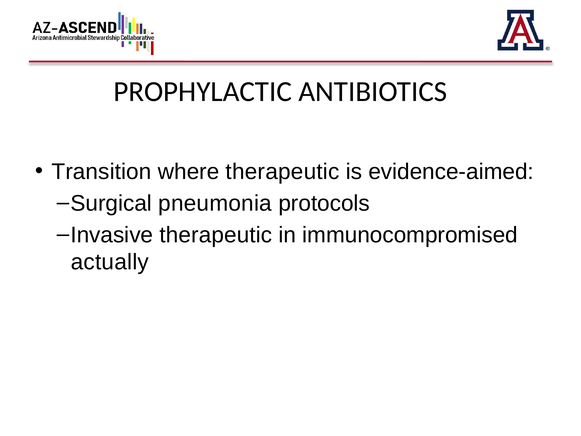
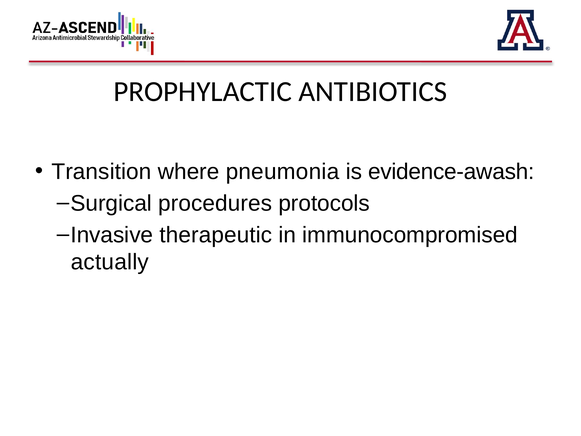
where therapeutic: therapeutic -> pneumonia
evidence-aimed: evidence-aimed -> evidence-awash
pneumonia: pneumonia -> procedures
